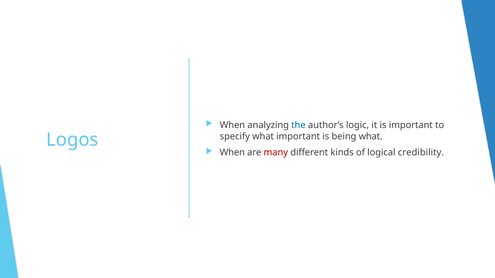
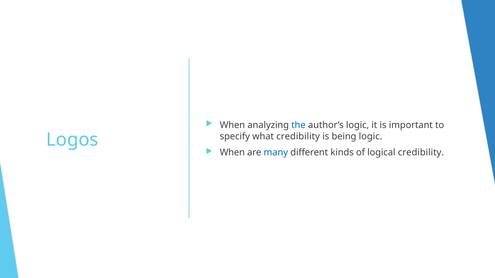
what important: important -> credibility
being what: what -> logic
many colour: red -> blue
